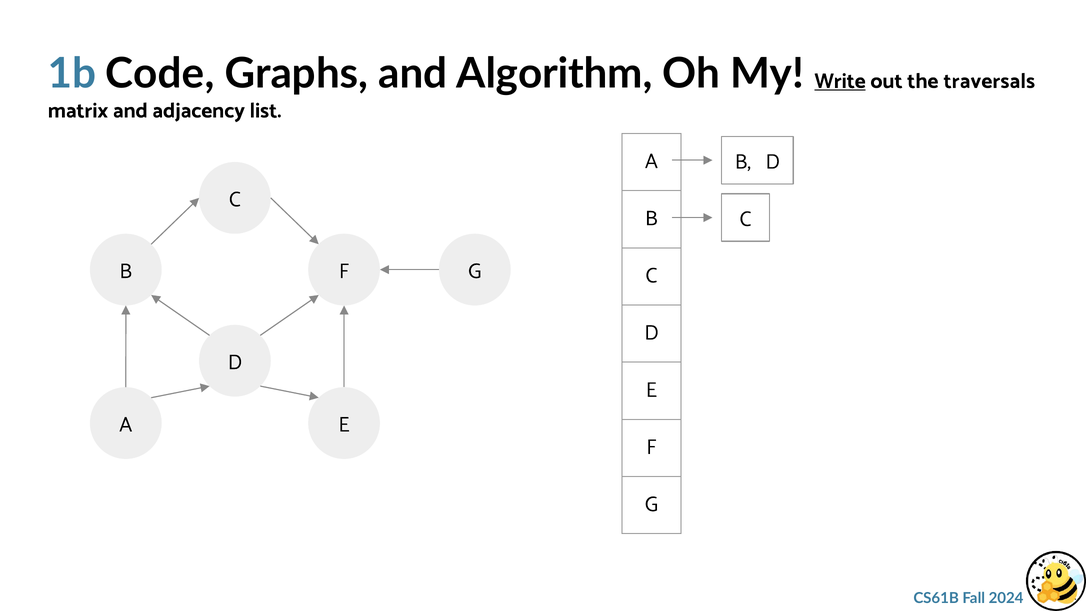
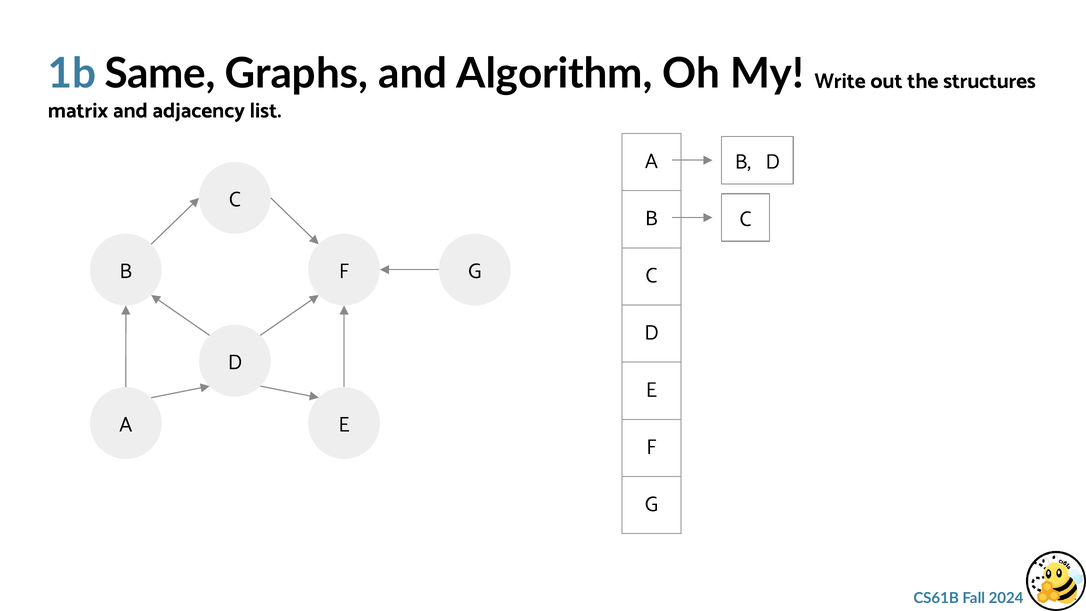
Code: Code -> Same
Write underline: present -> none
traversals: traversals -> structures
